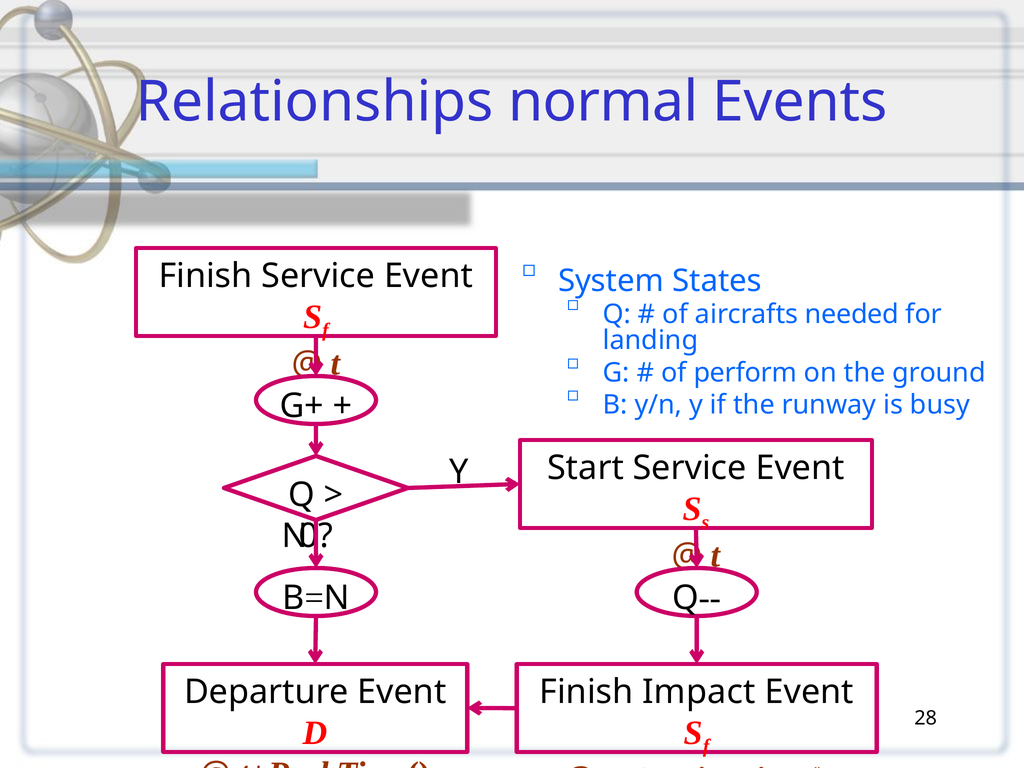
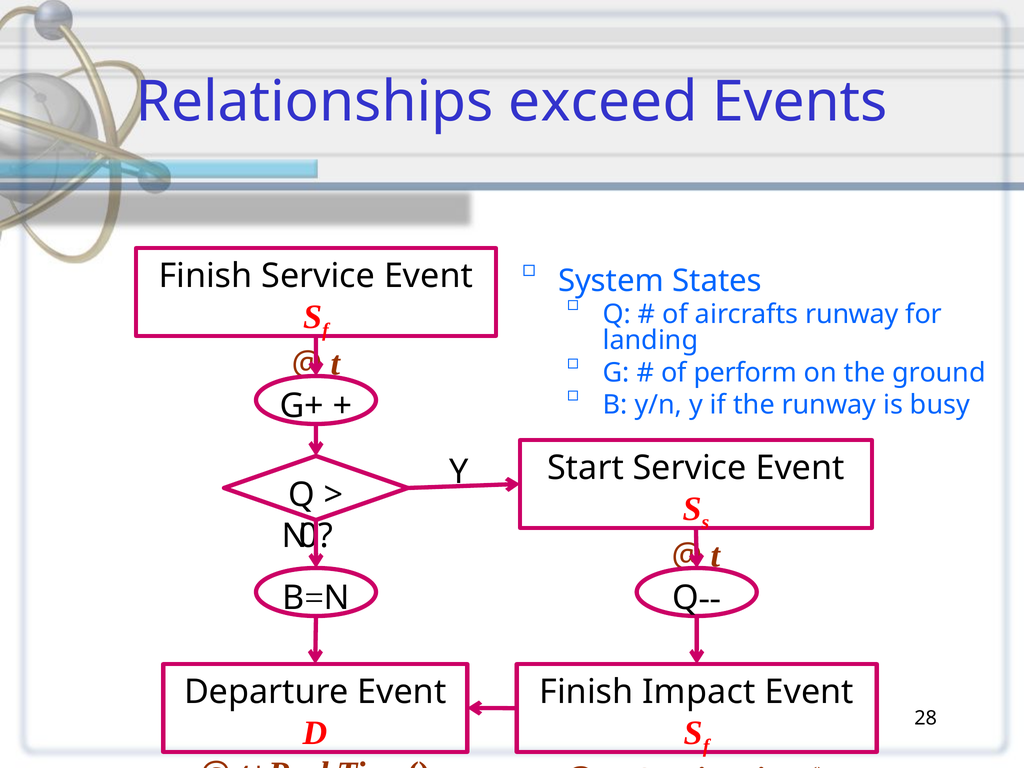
normal: normal -> exceed
aircrafts needed: needed -> runway
